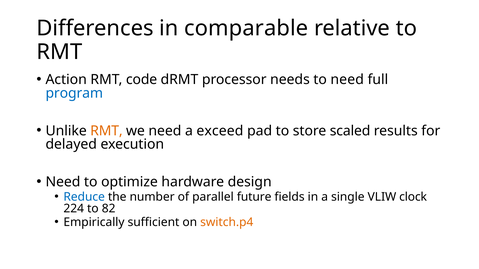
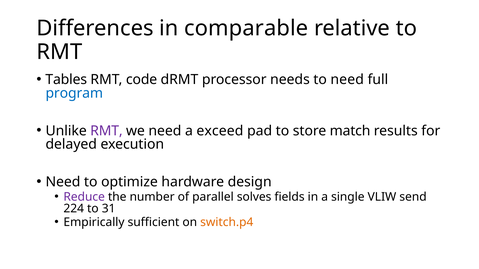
Action: Action -> Tables
RMT at (106, 131) colour: orange -> purple
scaled: scaled -> match
Reduce colour: blue -> purple
future: future -> solves
clock: clock -> send
82: 82 -> 31
